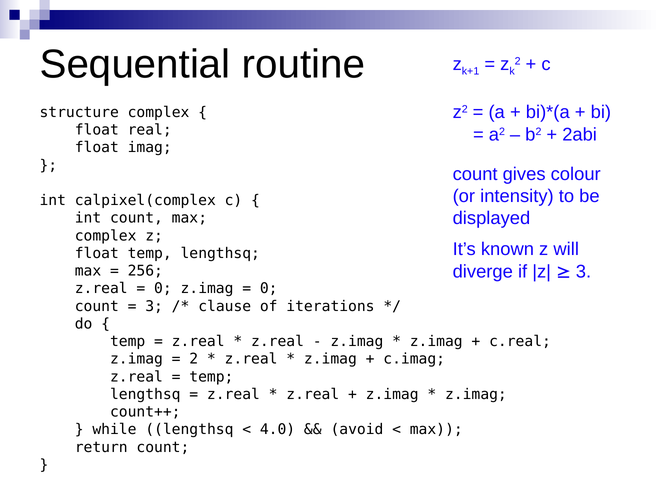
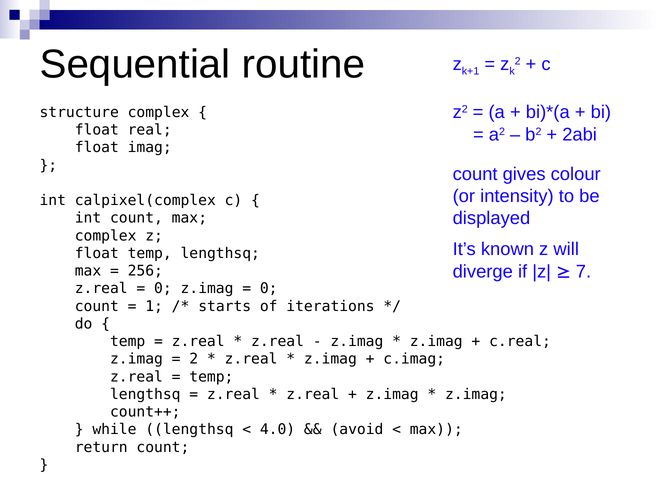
³ 3: 3 -> 7
3 at (154, 306): 3 -> 1
clause: clause -> starts
